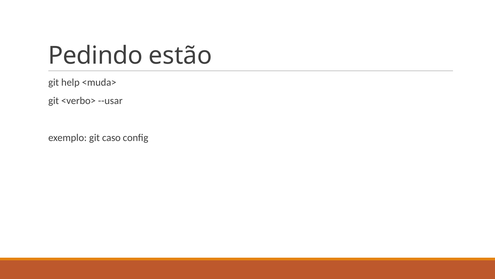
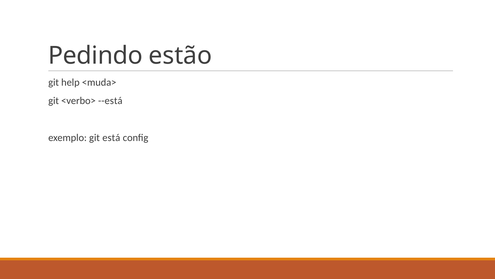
--usar: --usar -> --está
caso: caso -> está
